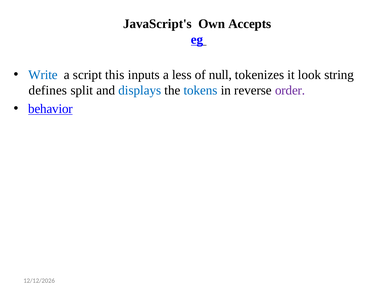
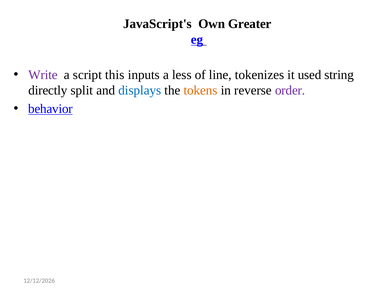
Accepts: Accepts -> Greater
Write colour: blue -> purple
null: null -> line
look: look -> used
defines: defines -> directly
tokens colour: blue -> orange
